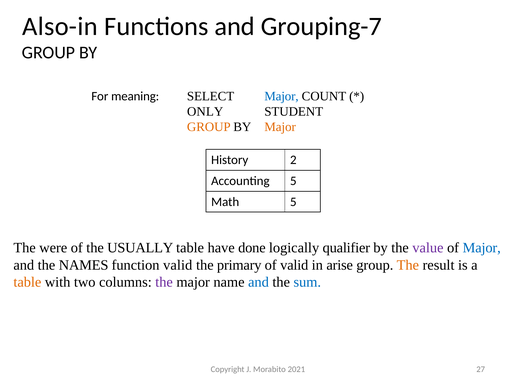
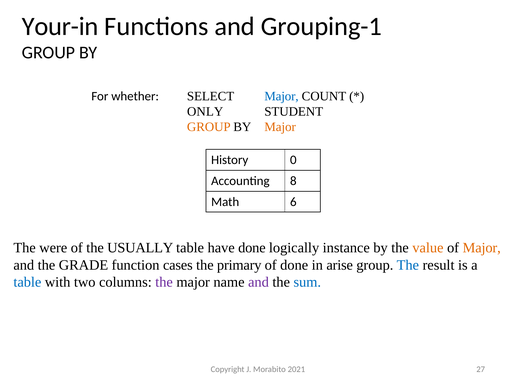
Also-in: Also-in -> Your-in
Grouping-7: Grouping-7 -> Grouping-1
meaning: meaning -> whether
2: 2 -> 0
Accounting 5: 5 -> 8
Math 5: 5 -> 6
qualifier: qualifier -> instance
value colour: purple -> orange
Major at (482, 248) colour: blue -> orange
NAMES: NAMES -> GRADE
function valid: valid -> cases
of valid: valid -> done
The at (408, 265) colour: orange -> blue
table at (27, 282) colour: orange -> blue
and at (258, 282) colour: blue -> purple
